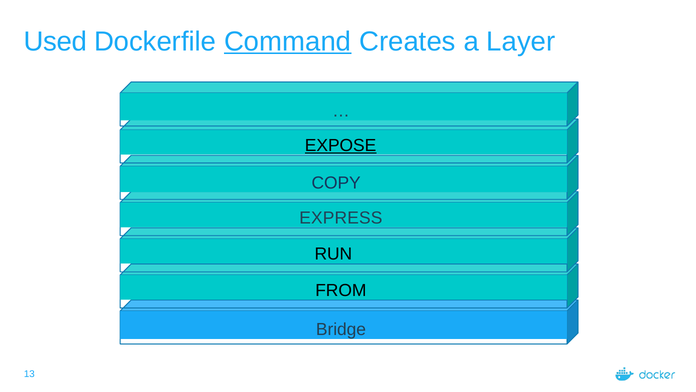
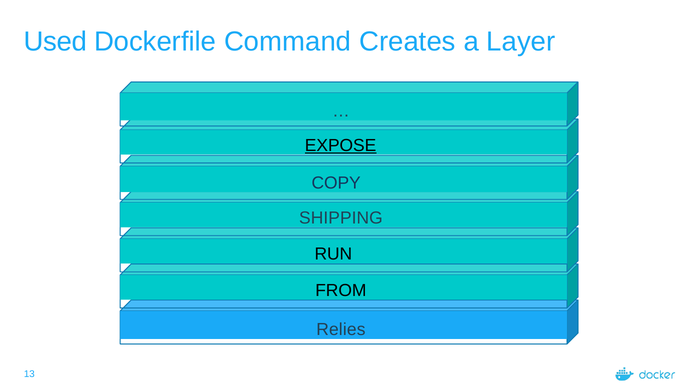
Command underline: present -> none
EXPRESS: EXPRESS -> SHIPPING
Bridge: Bridge -> Relies
